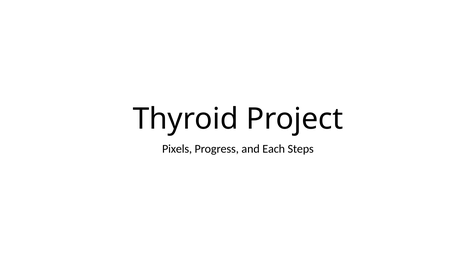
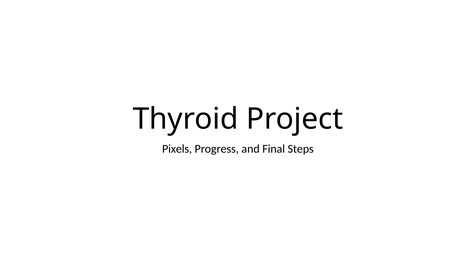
Each: Each -> Final
